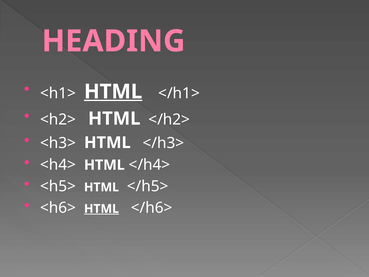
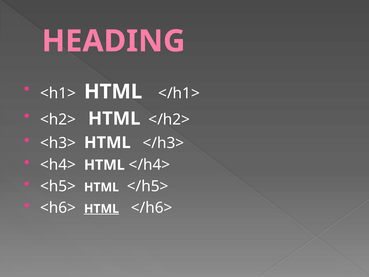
HTML at (113, 92) underline: present -> none
